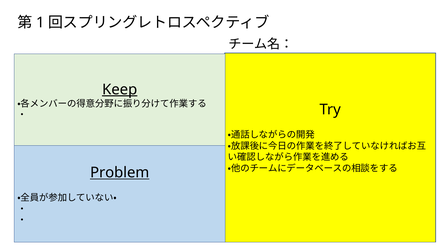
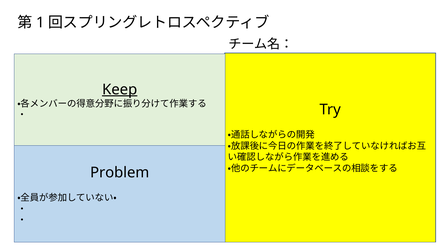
Problem underline: present -> none
